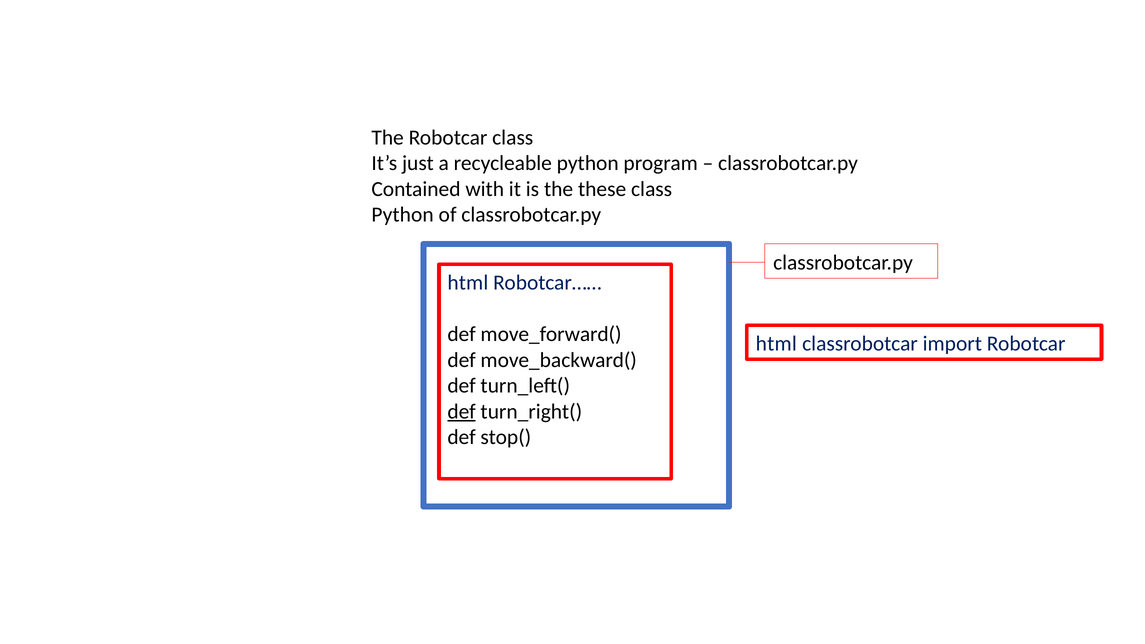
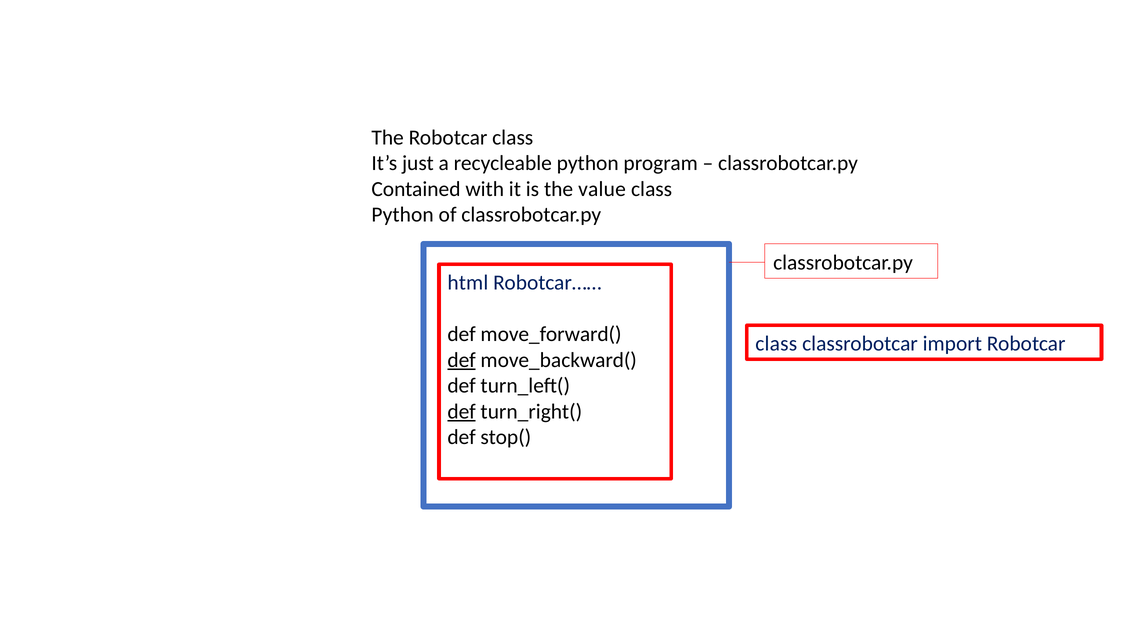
these: these -> value
html at (776, 344): html -> class
def at (462, 360) underline: none -> present
